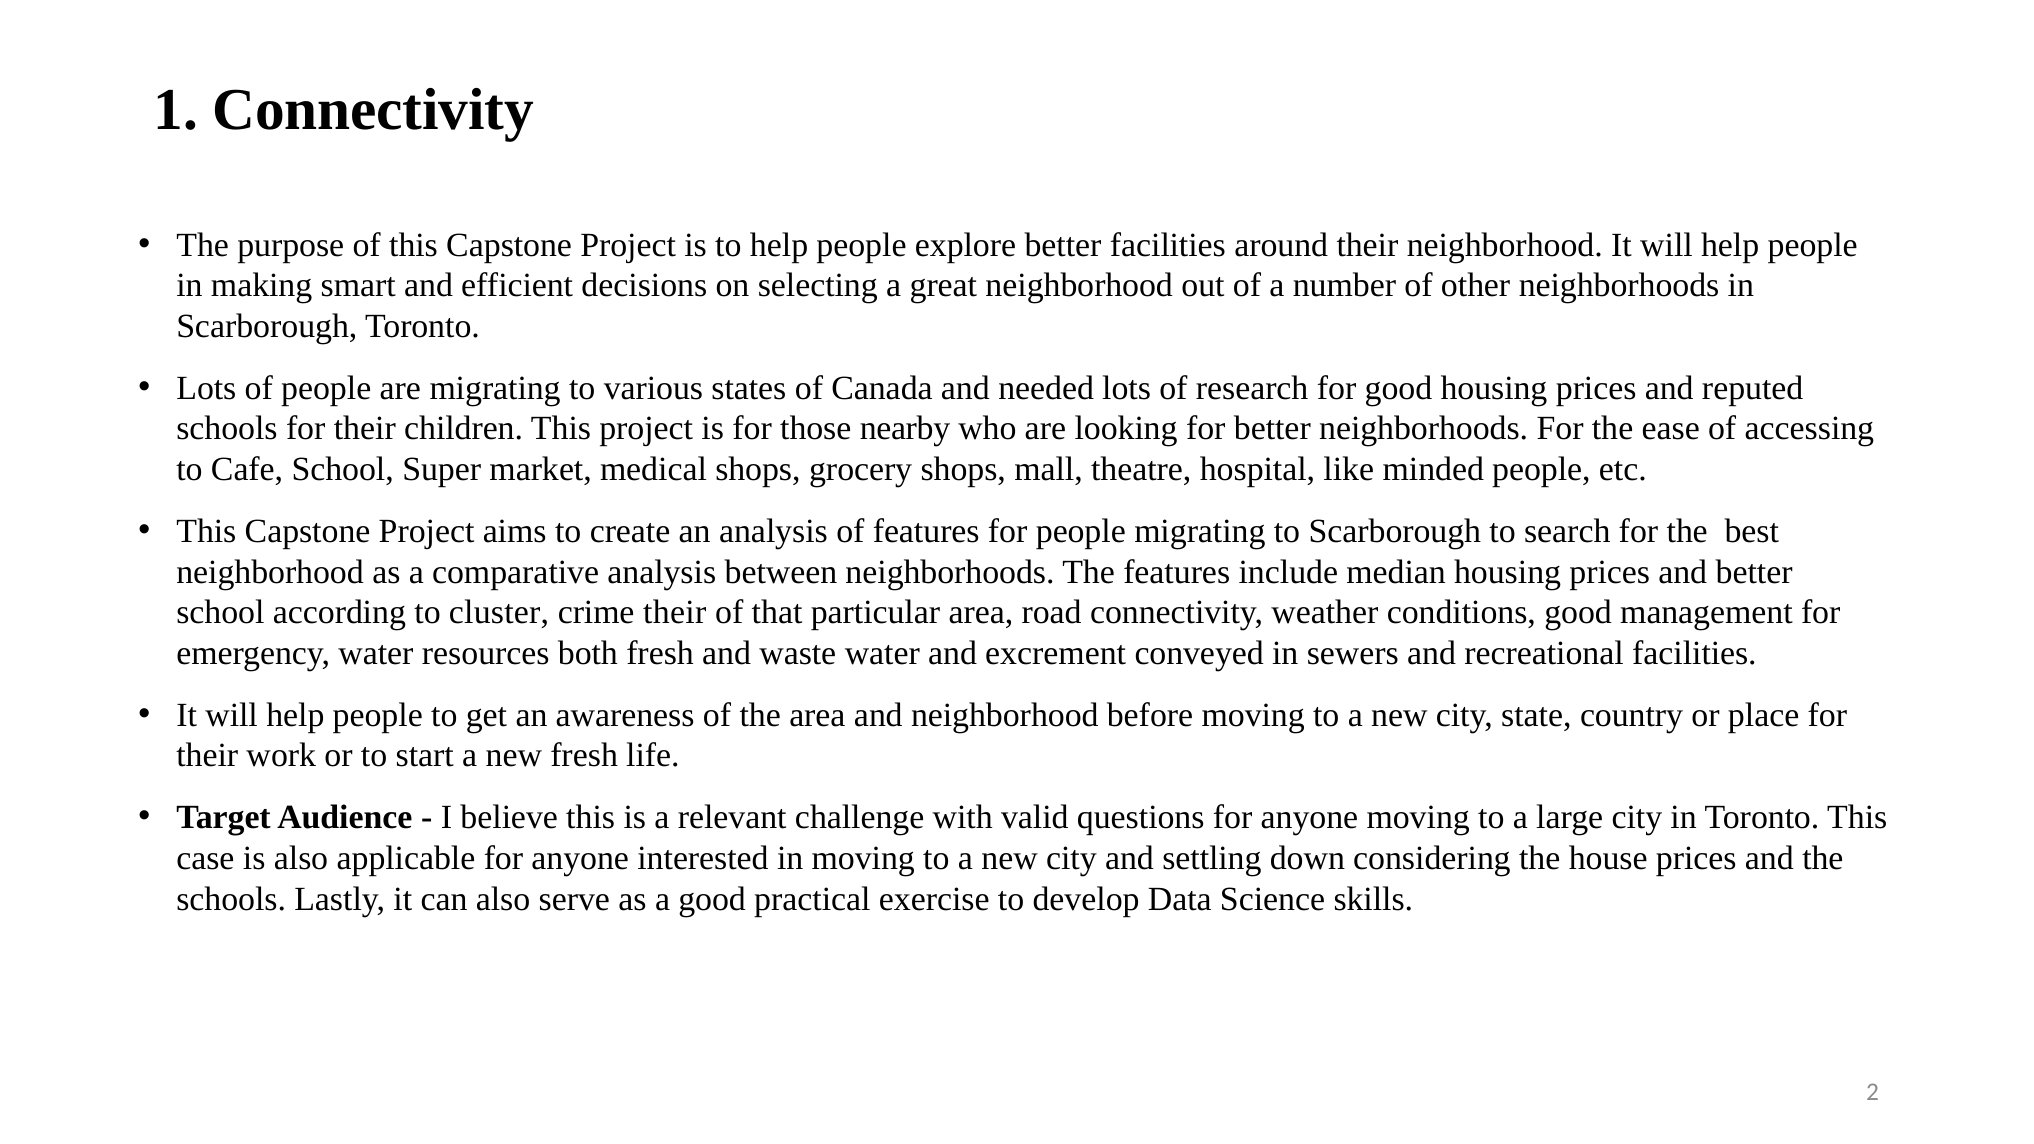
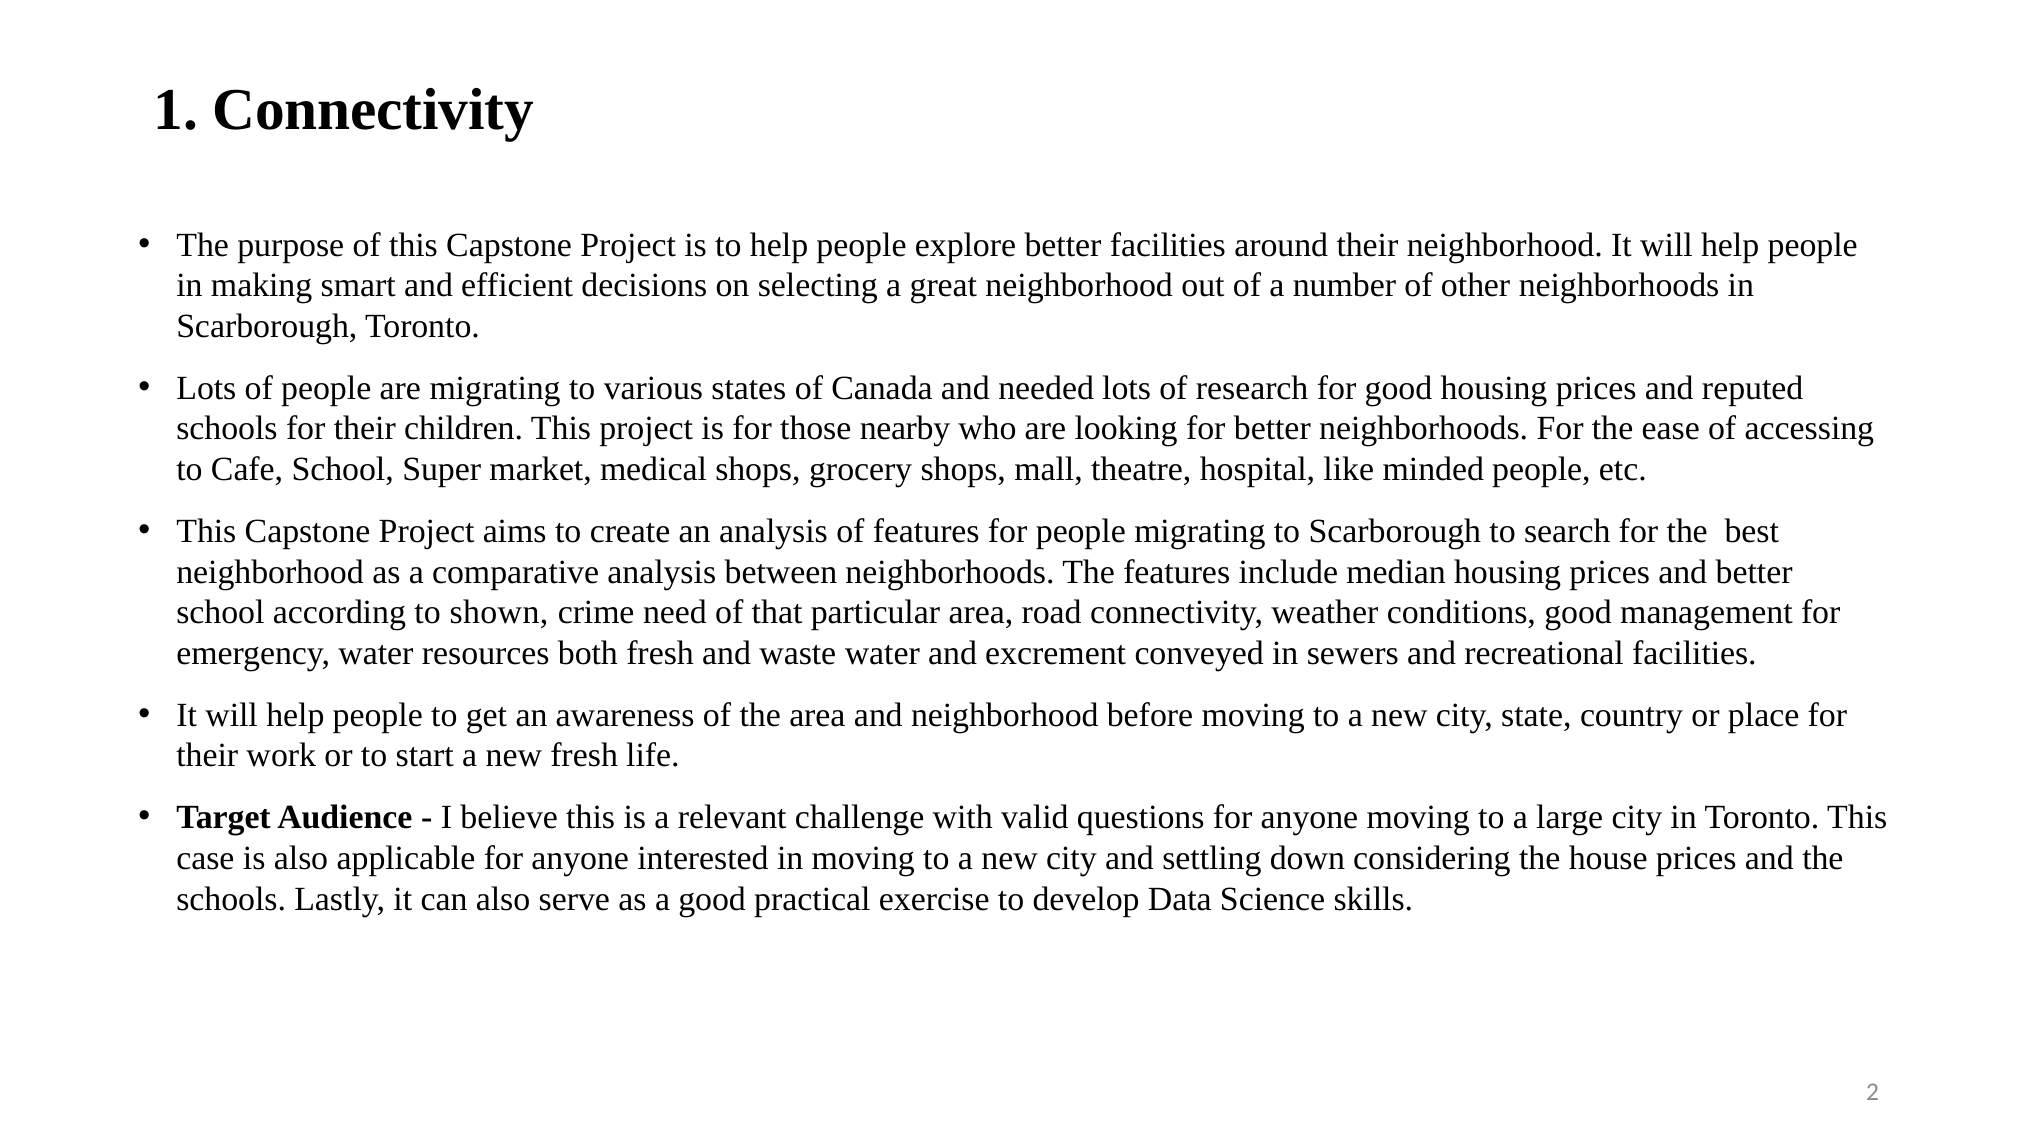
cluster: cluster -> shown
crime their: their -> need
